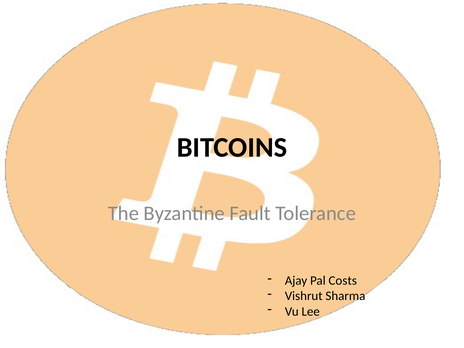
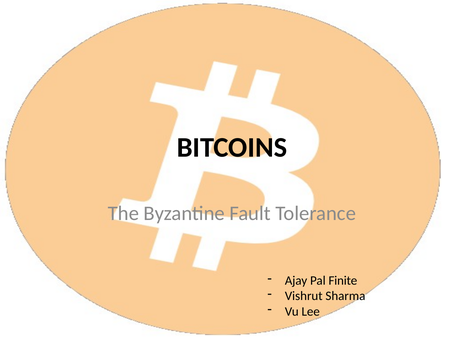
Costs: Costs -> Finite
